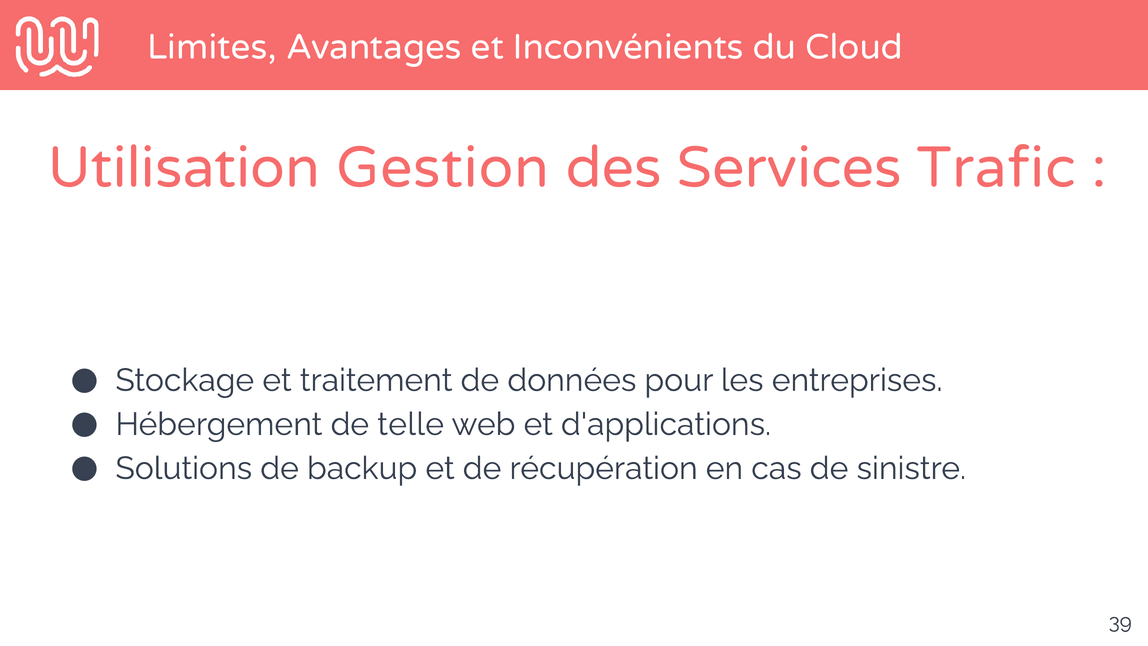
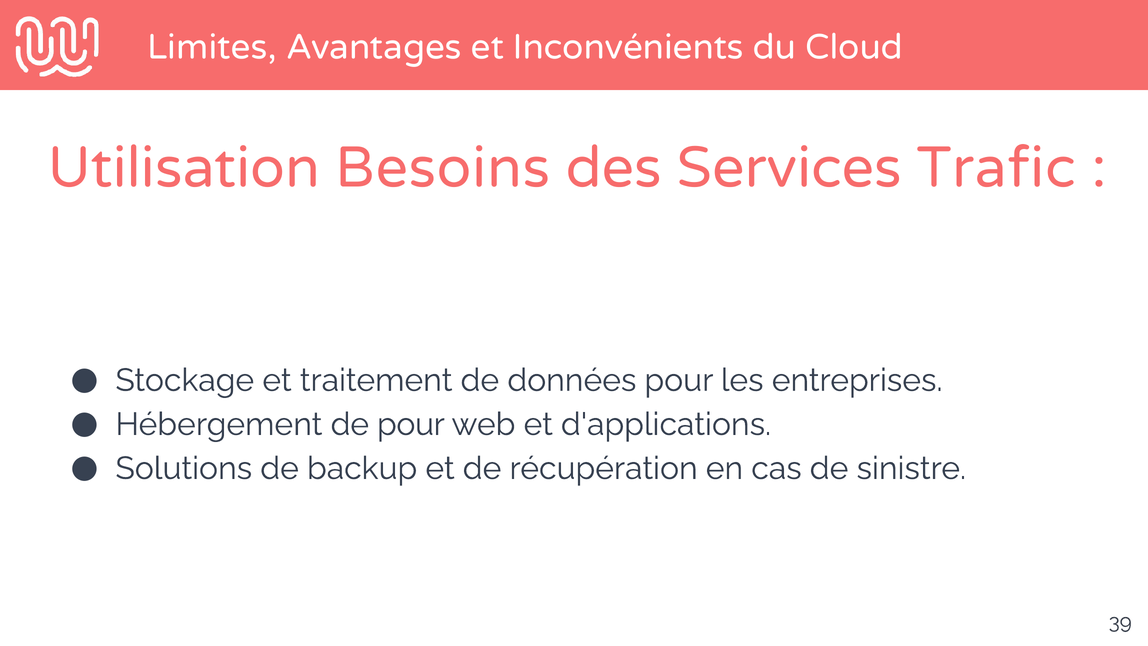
Gestion: Gestion -> Besoins
de telle: telle -> pour
